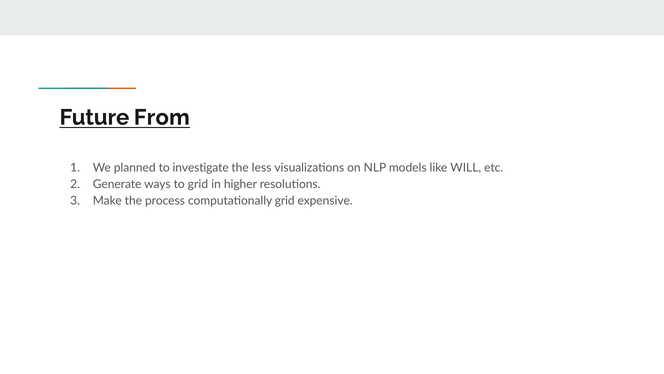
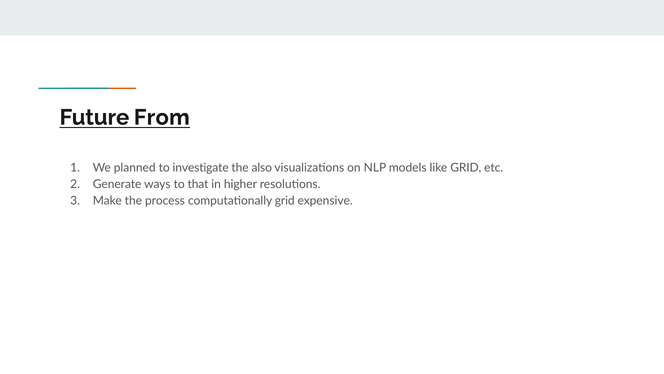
less: less -> also
like WILL: WILL -> GRID
to grid: grid -> that
